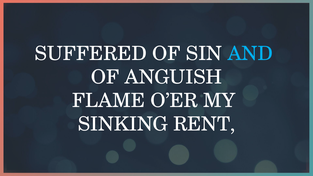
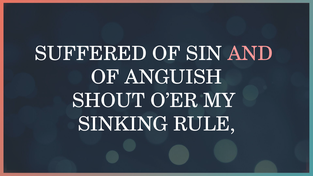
AND colour: light blue -> pink
FLAME: FLAME -> SHOUT
RENT: RENT -> RULE
